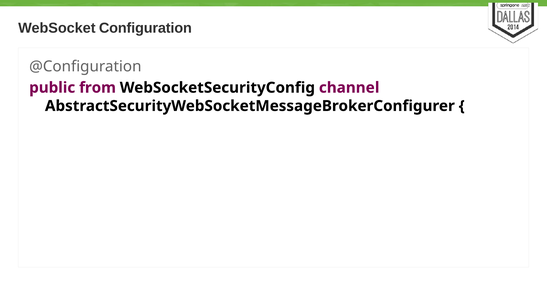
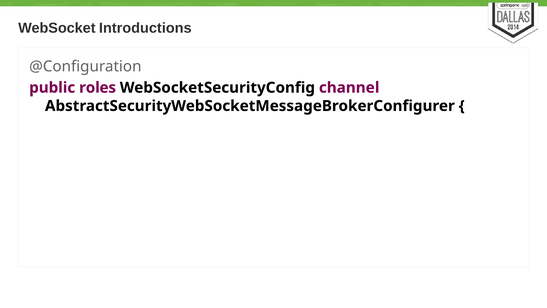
Configuration: Configuration -> Introductions
from: from -> roles
